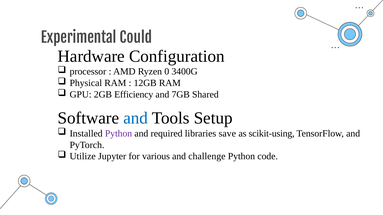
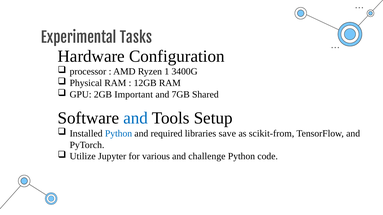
Could: Could -> Tasks
0: 0 -> 1
Efficiency: Efficiency -> Important
Python at (119, 134) colour: purple -> blue
scikit-using: scikit-using -> scikit-from
